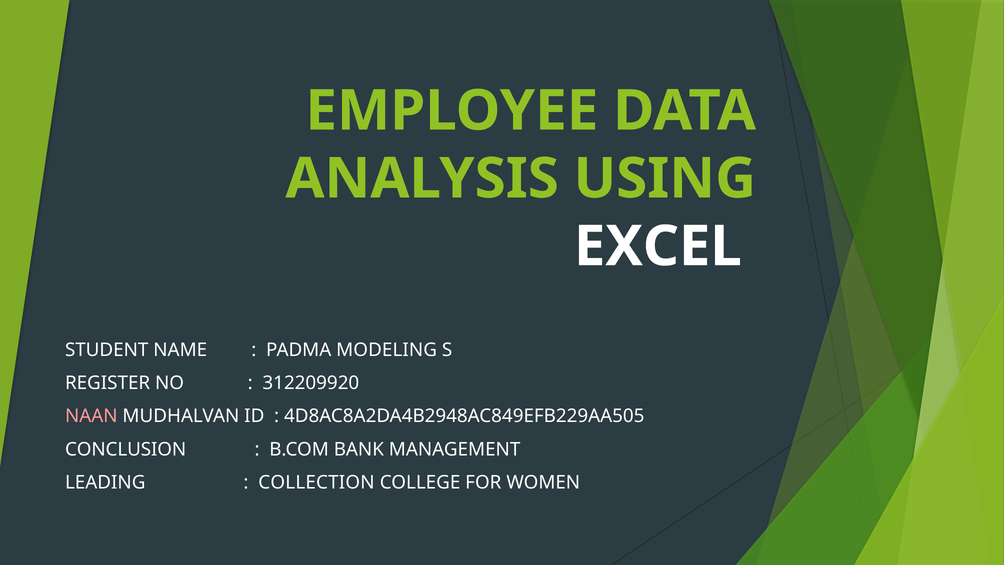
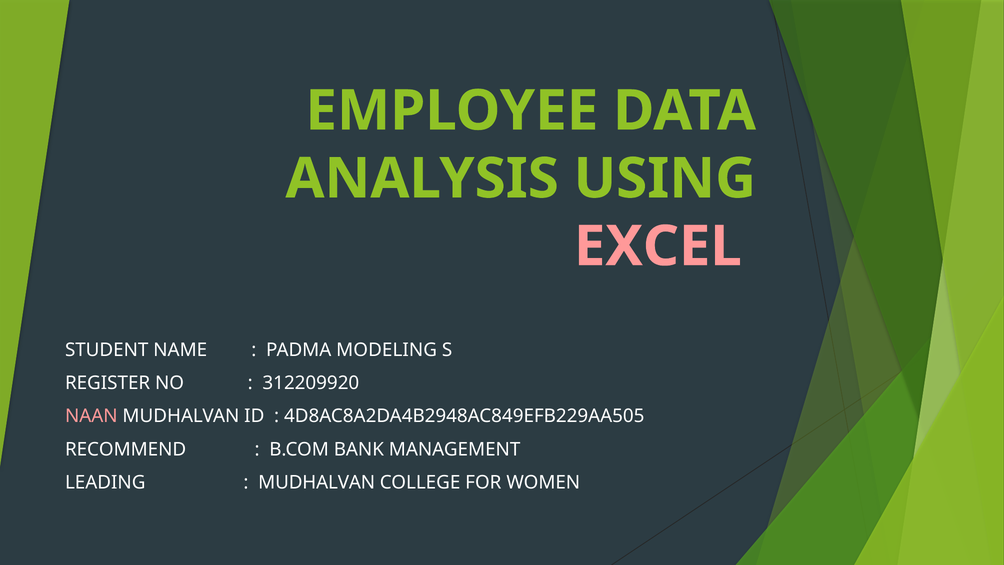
EXCEL colour: white -> pink
CONCLUSION: CONCLUSION -> RECOMMEND
COLLECTION at (316, 482): COLLECTION -> MUDHALVAN
